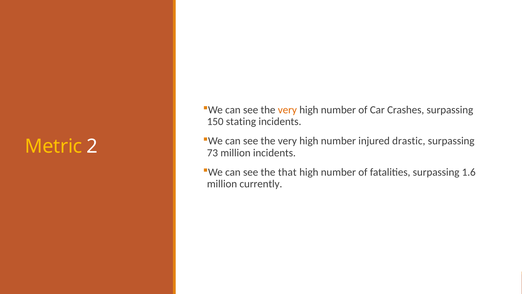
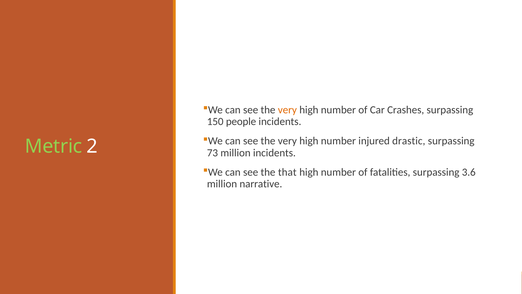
stating: stating -> people
Metric colour: yellow -> light green
1.6: 1.6 -> 3.6
currently: currently -> narrative
